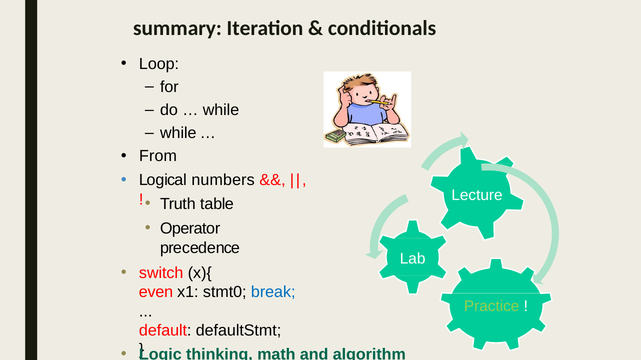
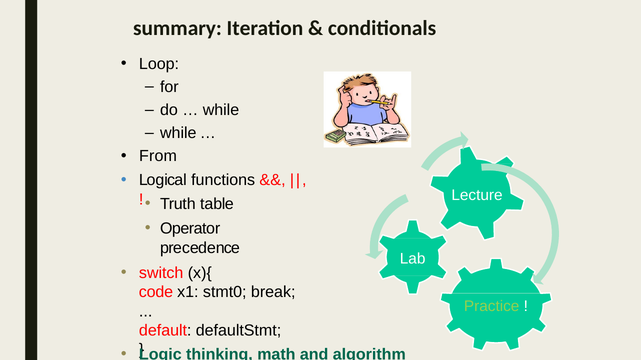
numbers: numbers -> functions
even: even -> code
break colour: blue -> black
